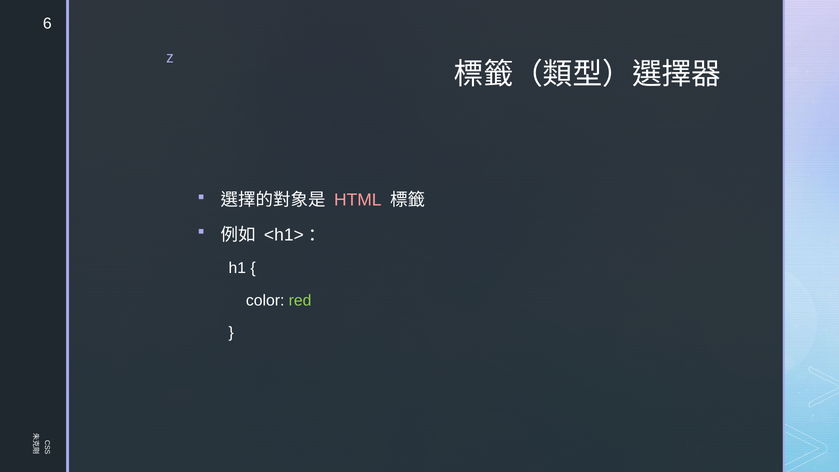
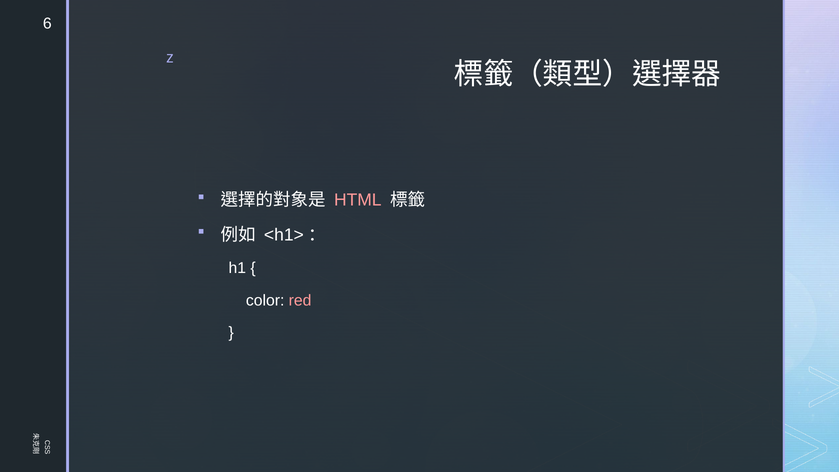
red colour: light green -> pink
